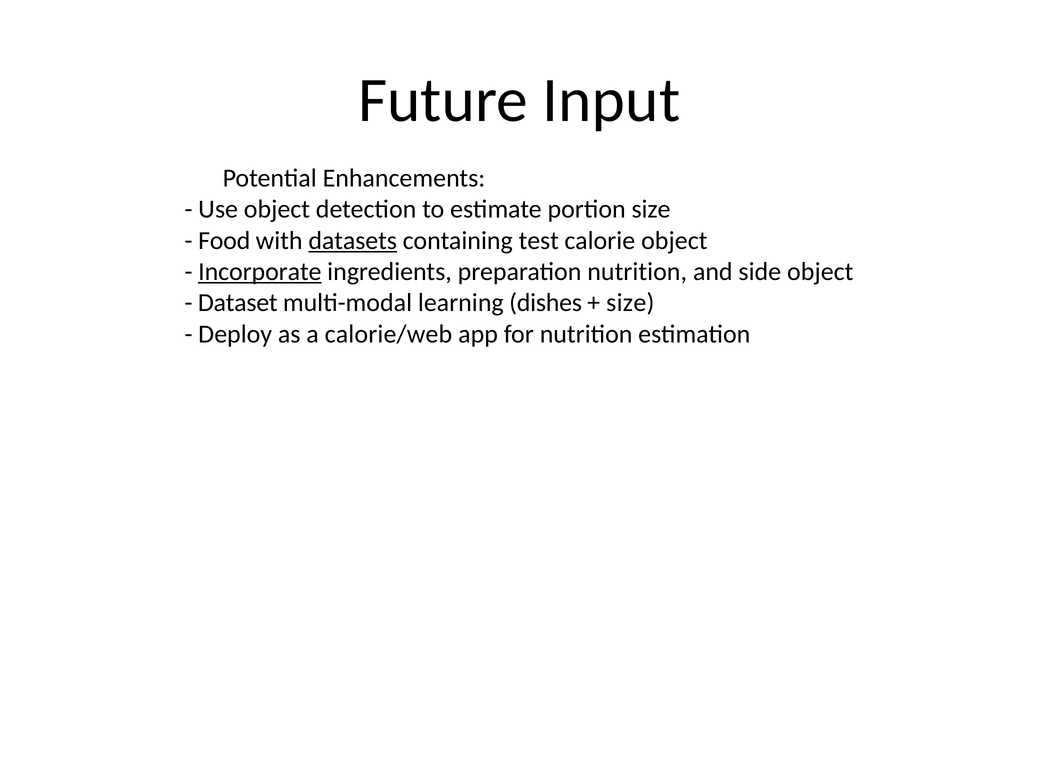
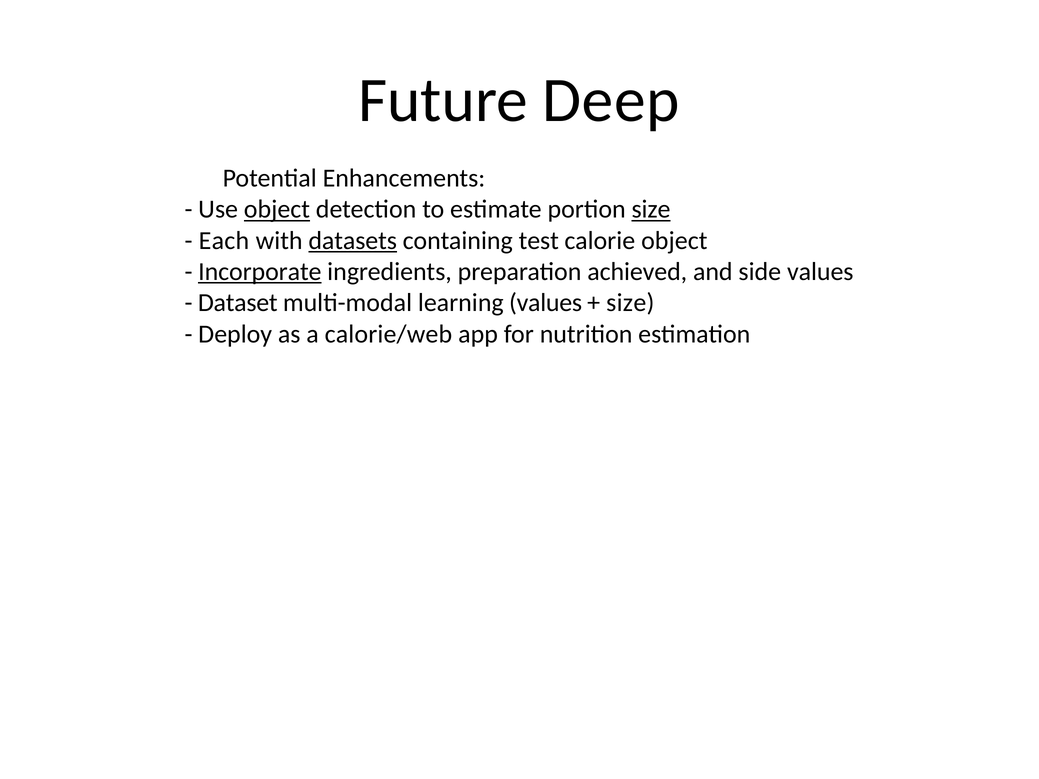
Input: Input -> Deep
object at (277, 209) underline: none -> present
size at (651, 209) underline: none -> present
Food: Food -> Each
preparation nutrition: nutrition -> achieved
side object: object -> values
learning dishes: dishes -> values
